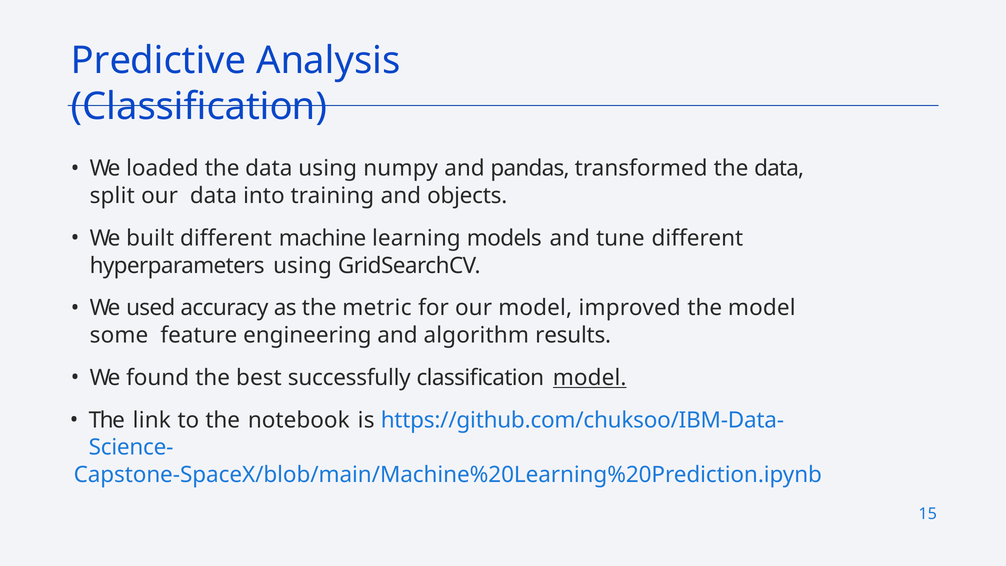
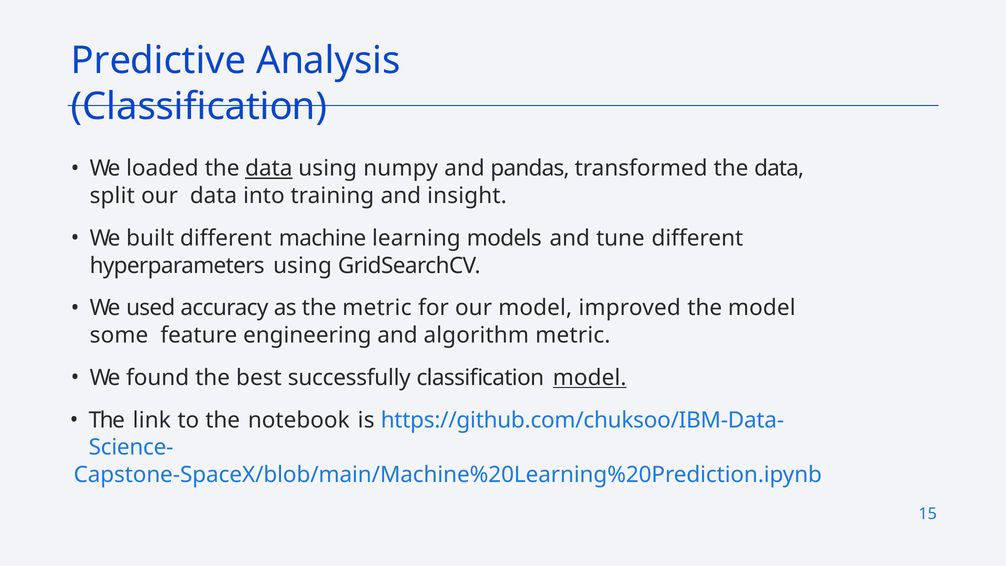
data at (269, 168) underline: none -> present
objects: objects -> insight
algorithm results: results -> metric
